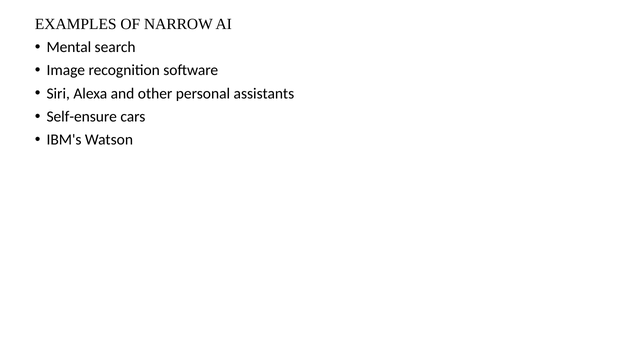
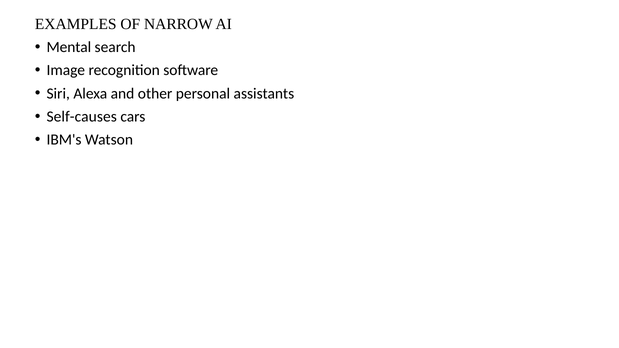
Self-ensure: Self-ensure -> Self-causes
